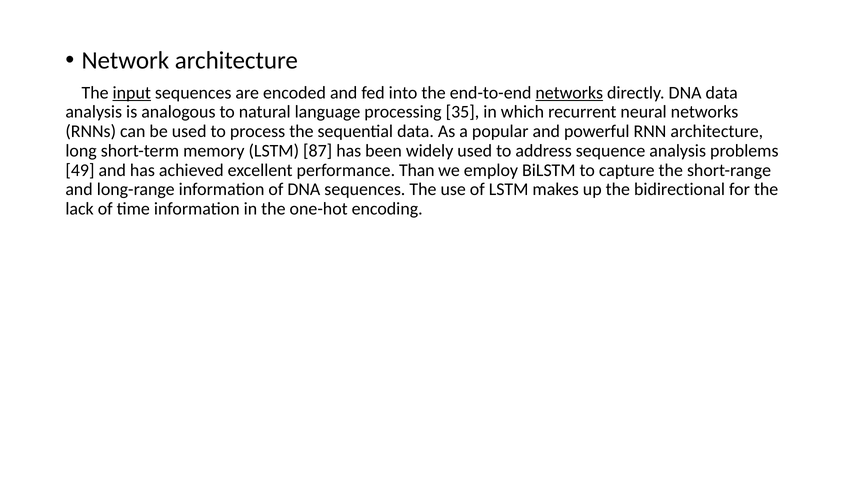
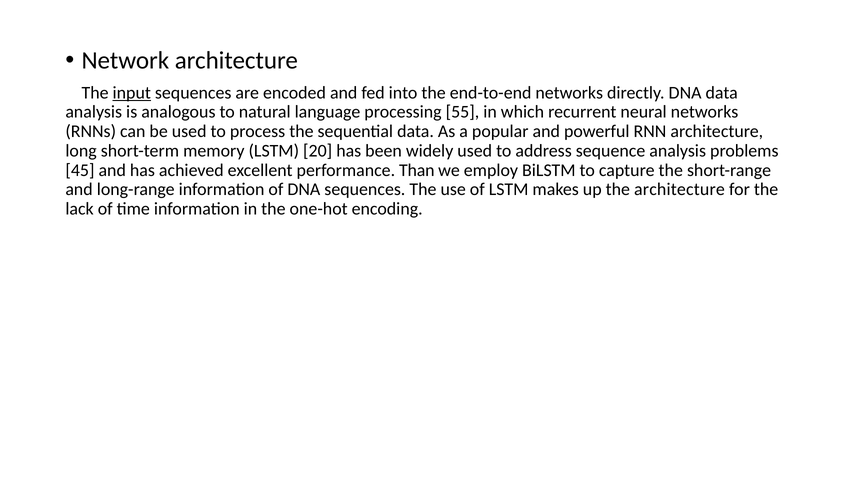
networks at (569, 93) underline: present -> none
35: 35 -> 55
87: 87 -> 20
49: 49 -> 45
the bidirectional: bidirectional -> architecture
